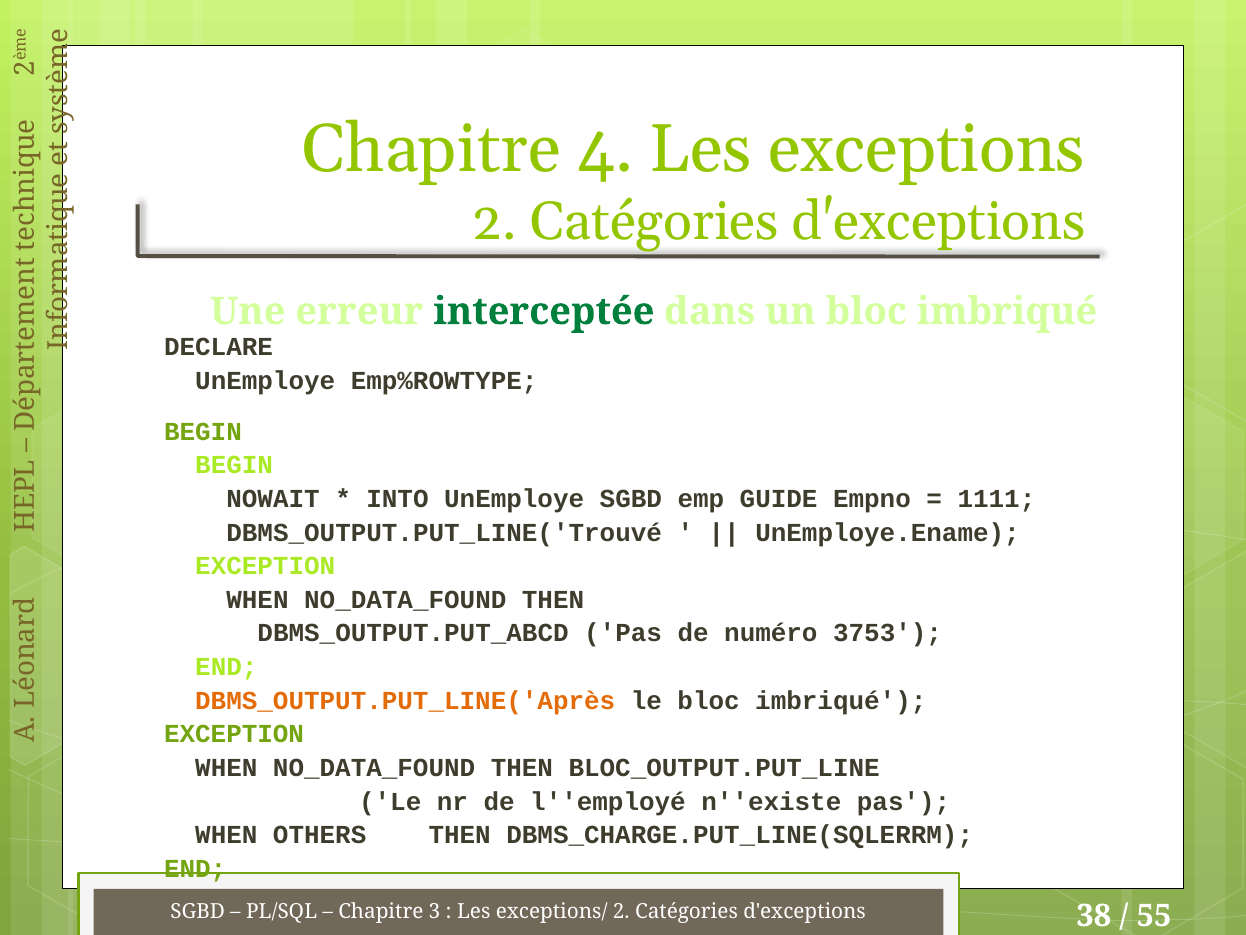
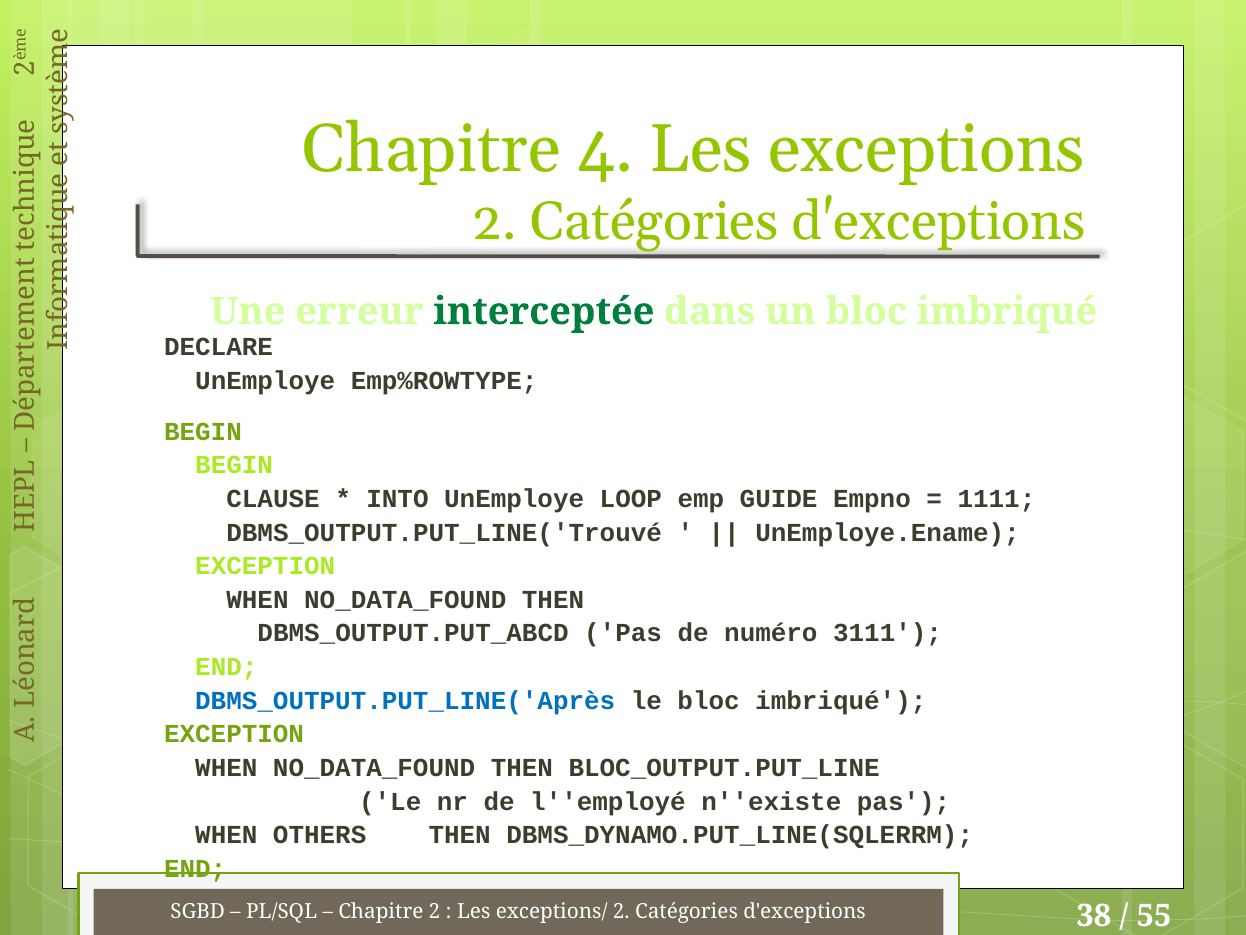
NOWAIT: NOWAIT -> CLAUSE
UnEmploye SGBD: SGBD -> LOOP
3753: 3753 -> 3111
DBMS_OUTPUT.PUT_LINE('Après colour: orange -> blue
DBMS_CHARGE.PUT_LINE(SQLERRM: DBMS_CHARGE.PUT_LINE(SQLERRM -> DBMS_DYNAMO.PUT_LINE(SQLERRM
Chapitre 3: 3 -> 2
